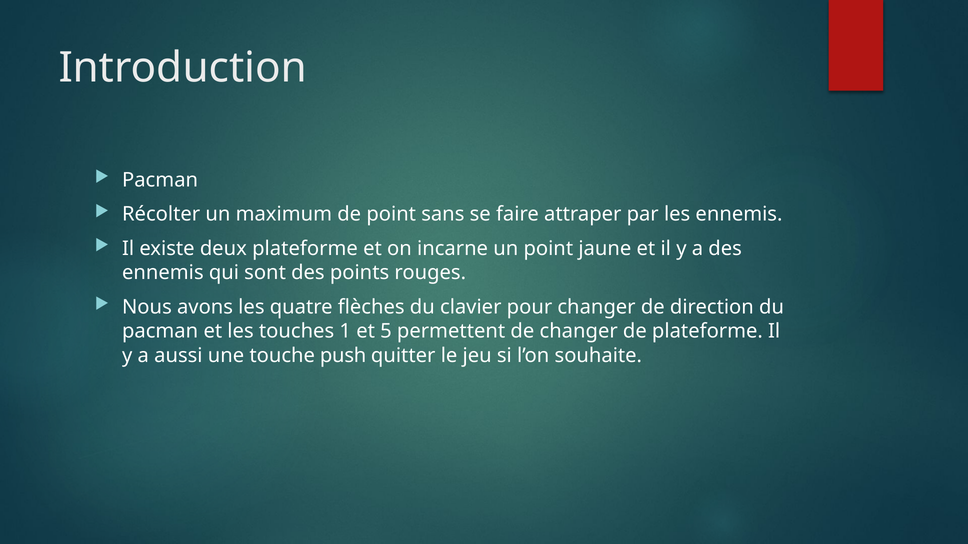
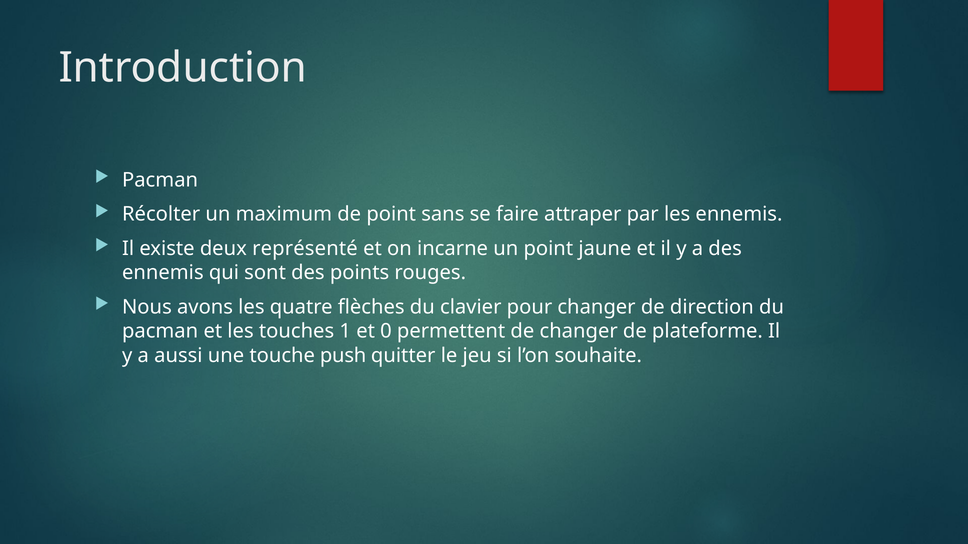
deux plateforme: plateforme -> représenté
5: 5 -> 0
